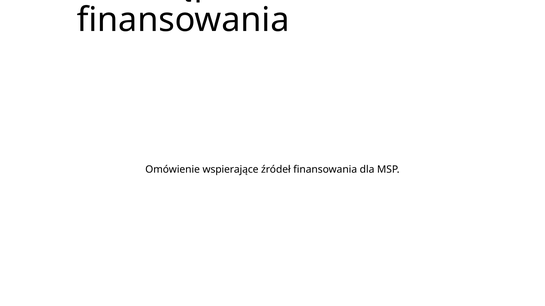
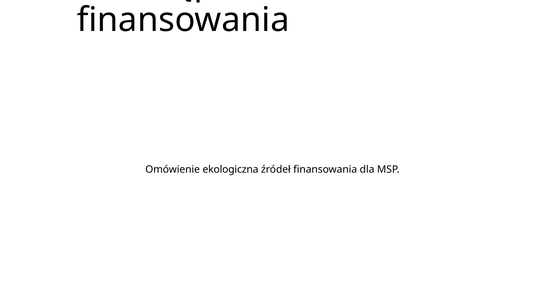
wspierające: wspierające -> ekologiczna
